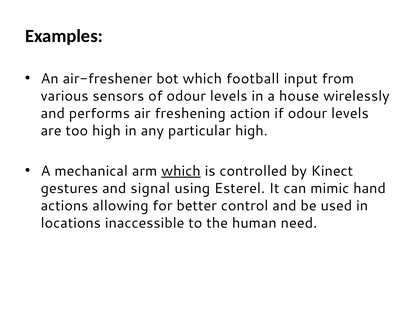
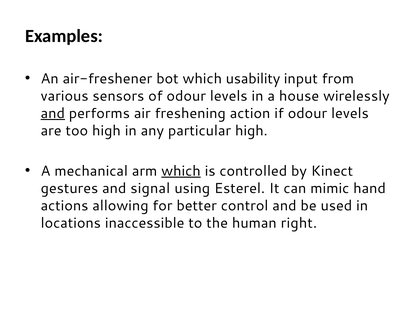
football: football -> usability
and at (53, 114) underline: none -> present
need: need -> right
